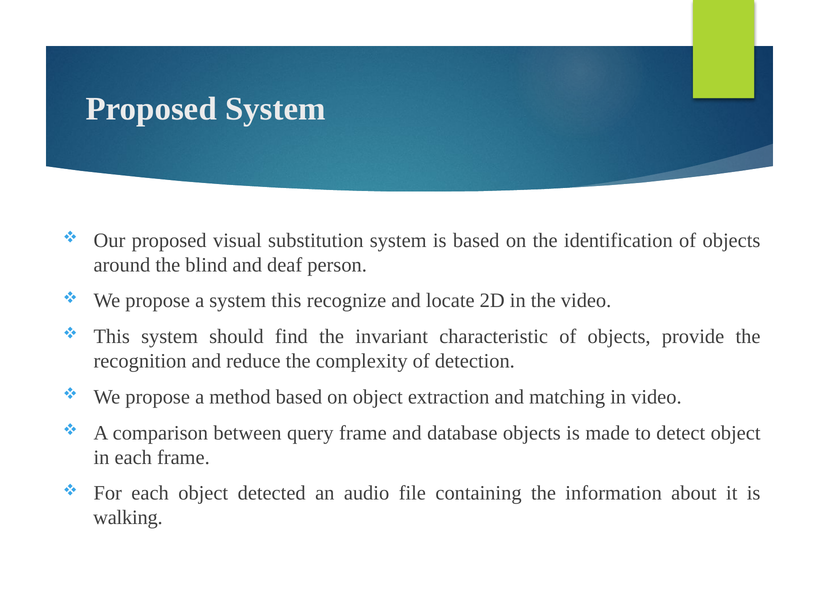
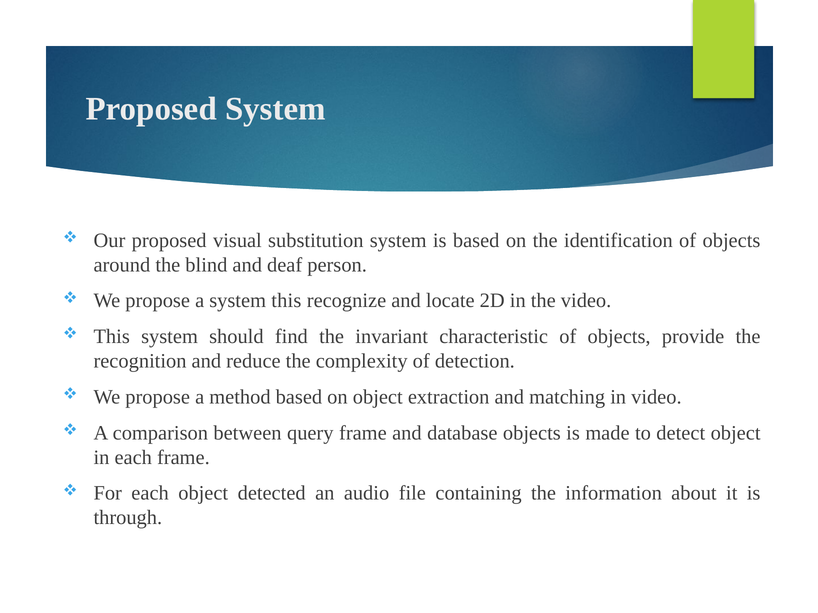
walking: walking -> through
